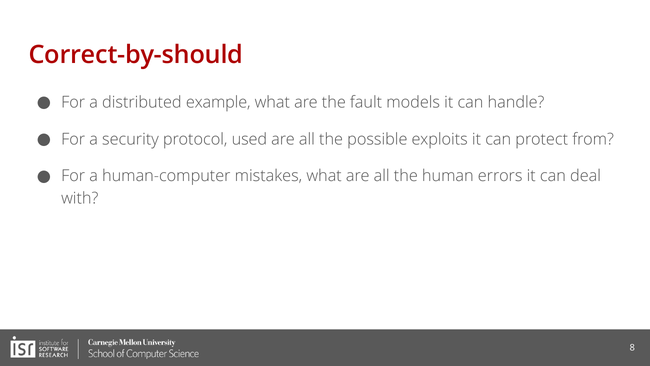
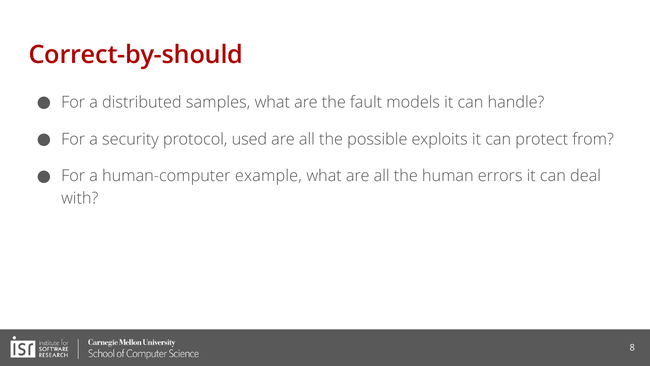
example: example -> samples
mistakes: mistakes -> example
